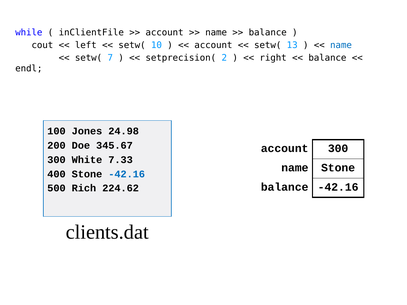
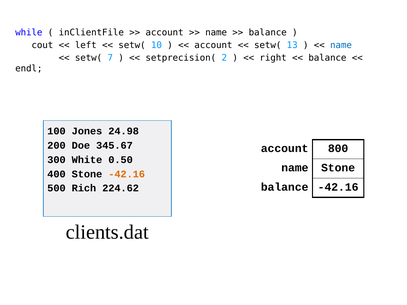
account 300: 300 -> 800
7.33: 7.33 -> 0.50
-42.16 at (127, 174) colour: blue -> orange
